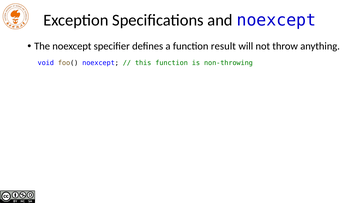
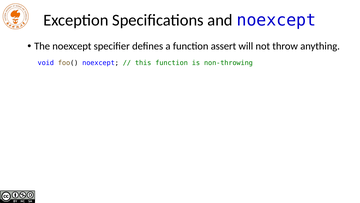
result: result -> assert
